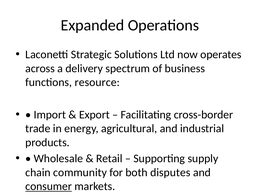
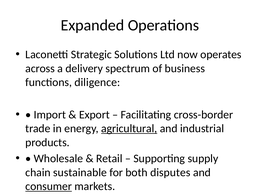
resource: resource -> diligence
agricultural underline: none -> present
chain community: community -> sustainable
